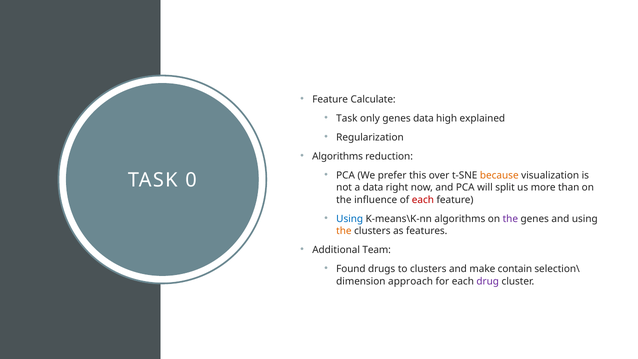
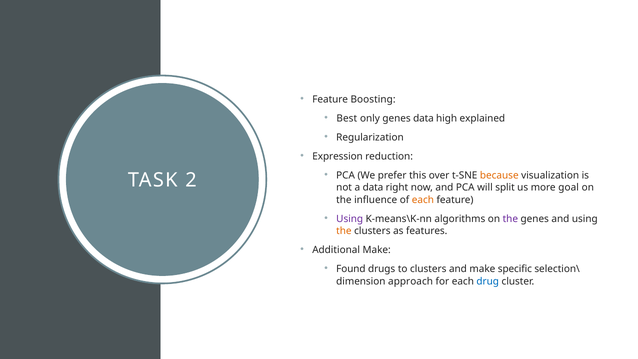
Calculate: Calculate -> Boosting
Task at (347, 118): Task -> Best
Algorithms at (338, 156): Algorithms -> Expression
0: 0 -> 2
than: than -> goal
each at (423, 200) colour: red -> orange
Using at (350, 219) colour: blue -> purple
Additional Team: Team -> Make
contain: contain -> specific
drug colour: purple -> blue
